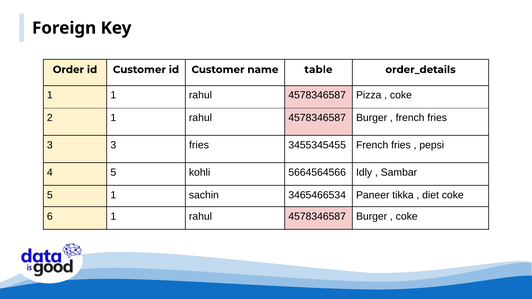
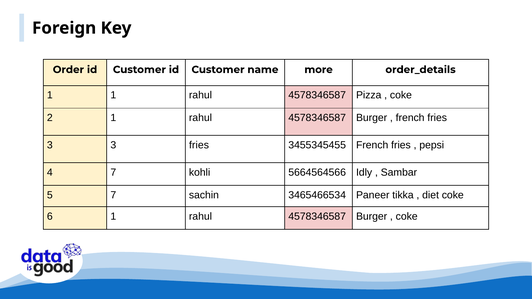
table: table -> more
4 5: 5 -> 7
5 1: 1 -> 7
